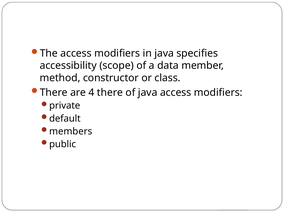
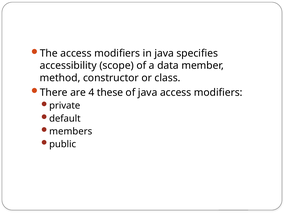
4 there: there -> these
